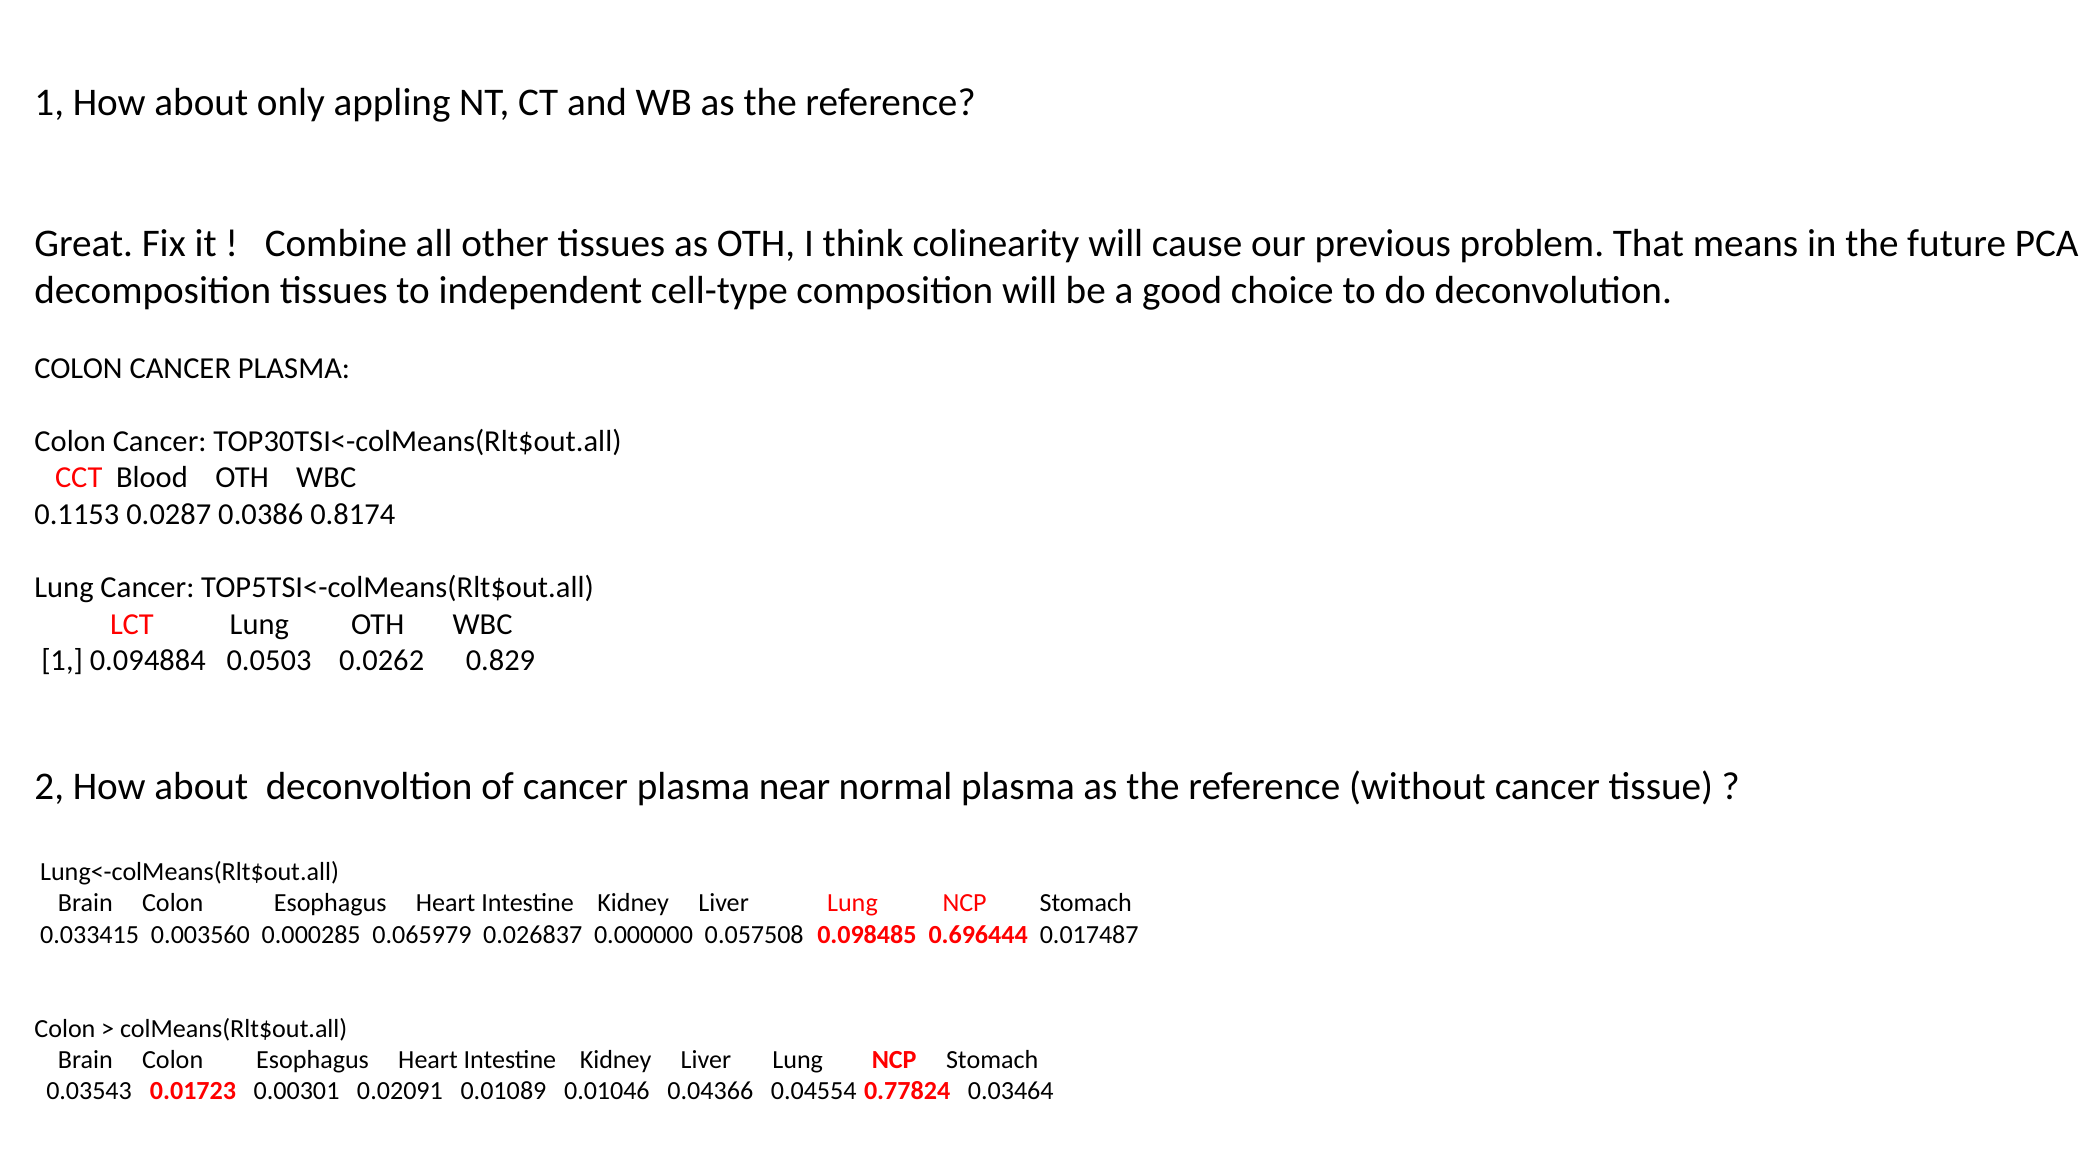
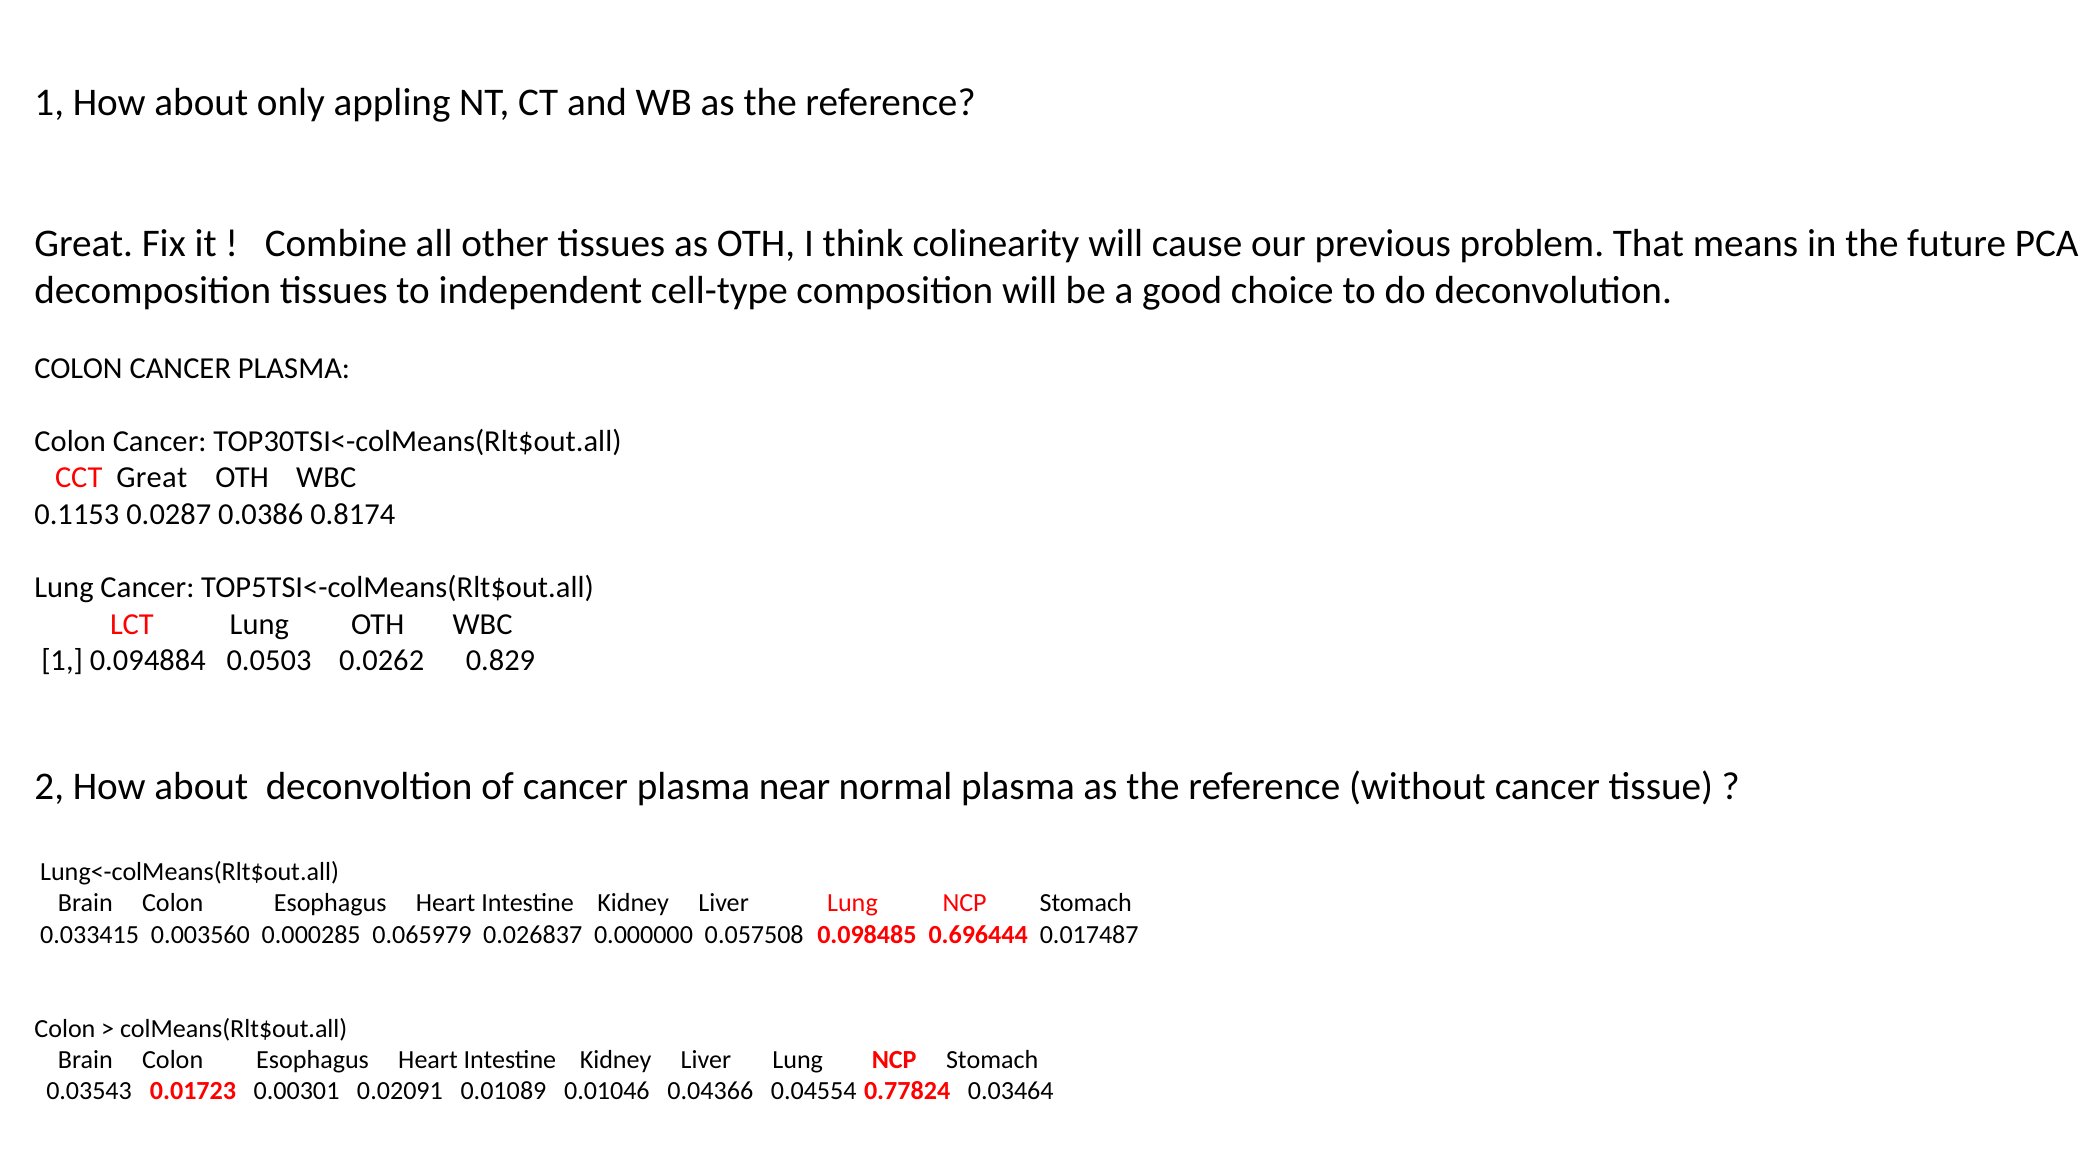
CCT Blood: Blood -> Great
